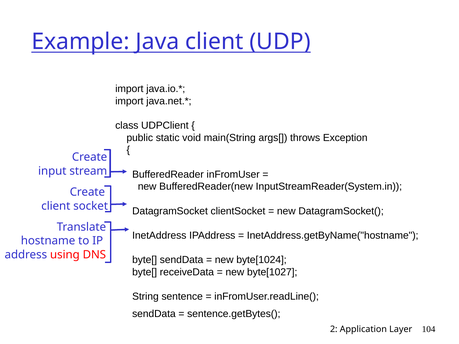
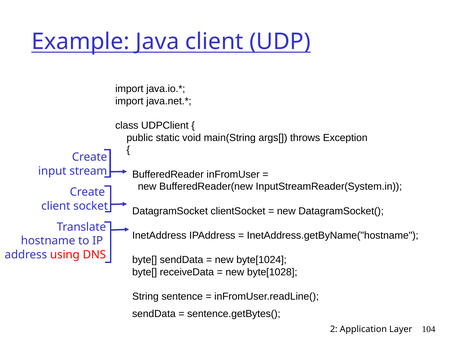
byte[1027: byte[1027 -> byte[1028
